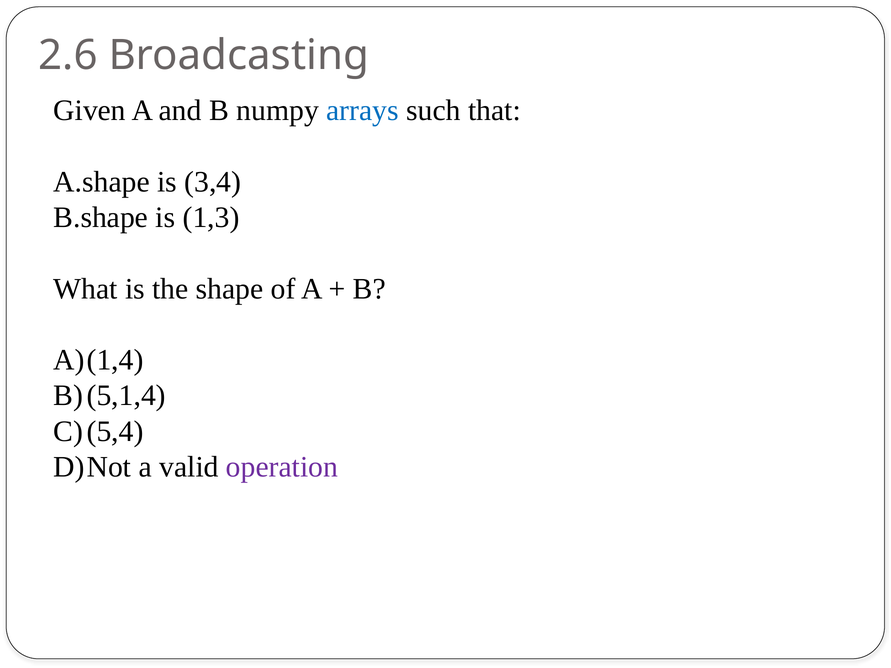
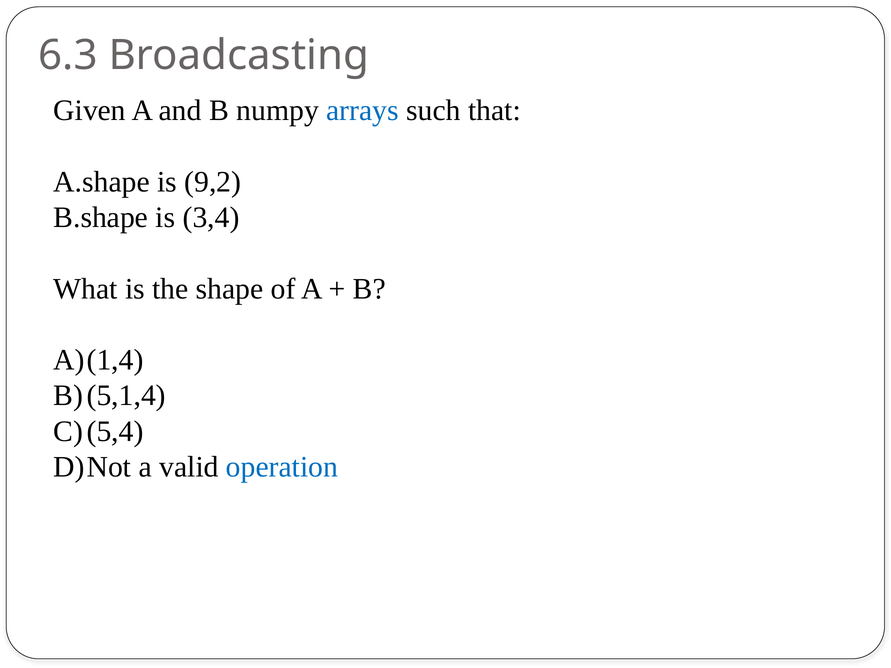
2.6: 2.6 -> 6.3
3,4: 3,4 -> 9,2
1,3: 1,3 -> 3,4
operation colour: purple -> blue
